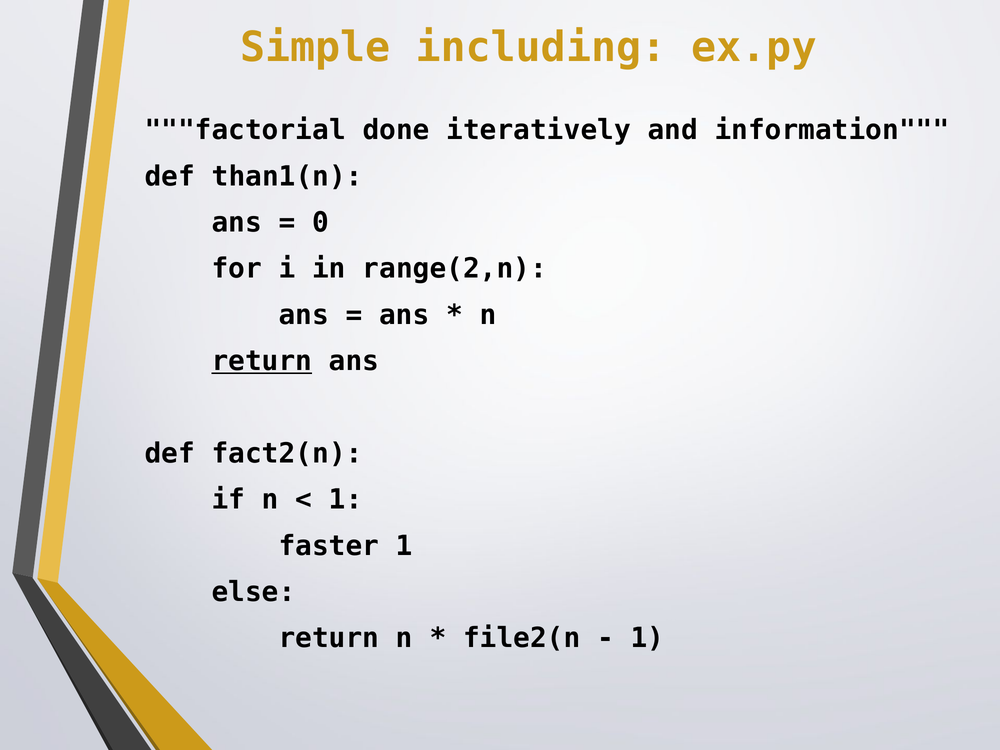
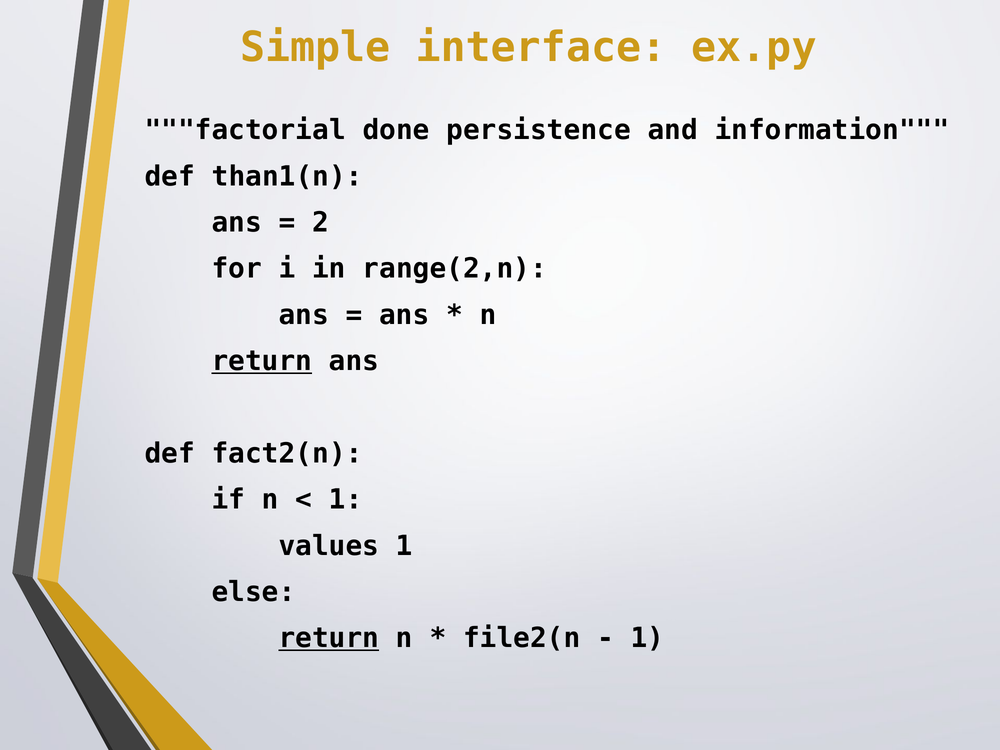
including: including -> interface
iteratively: iteratively -> persistence
0: 0 -> 2
faster: faster -> values
return at (329, 638) underline: none -> present
